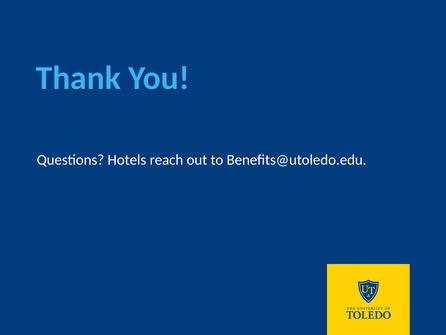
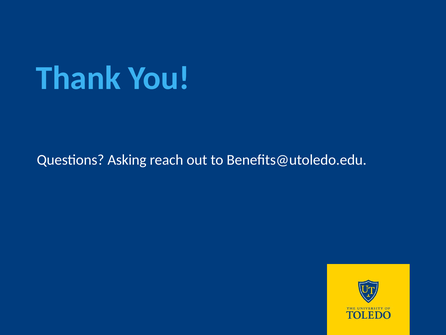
Hotels: Hotels -> Asking
